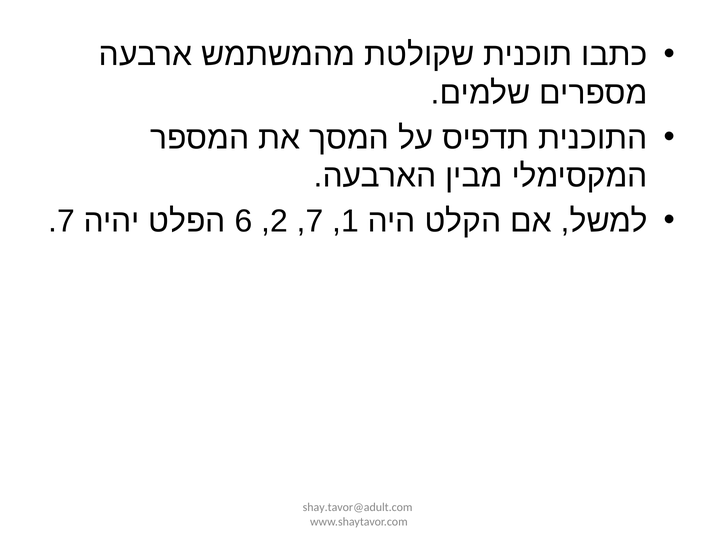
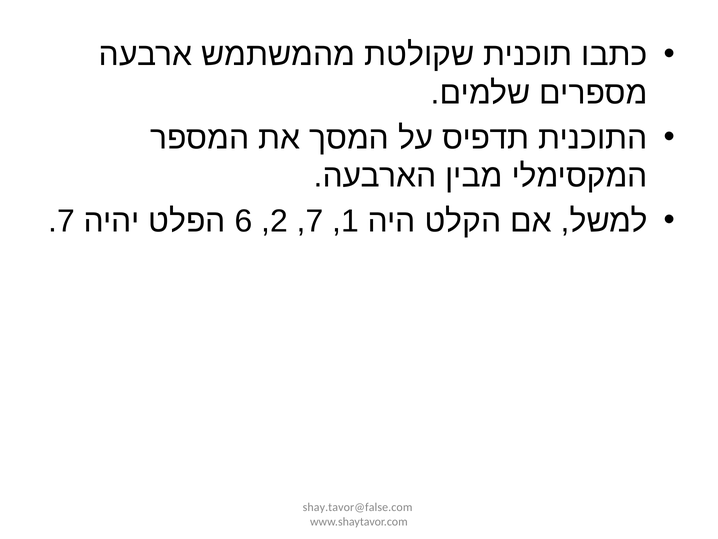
shay.tavor@adult.com: shay.tavor@adult.com -> shay.tavor@false.com
